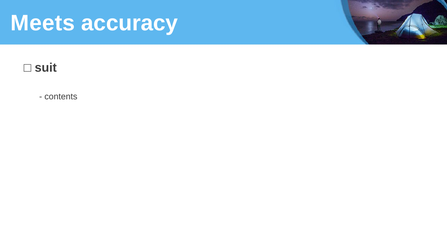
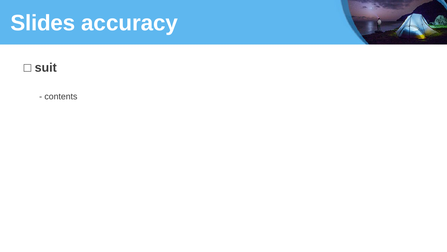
Meets: Meets -> Slides
